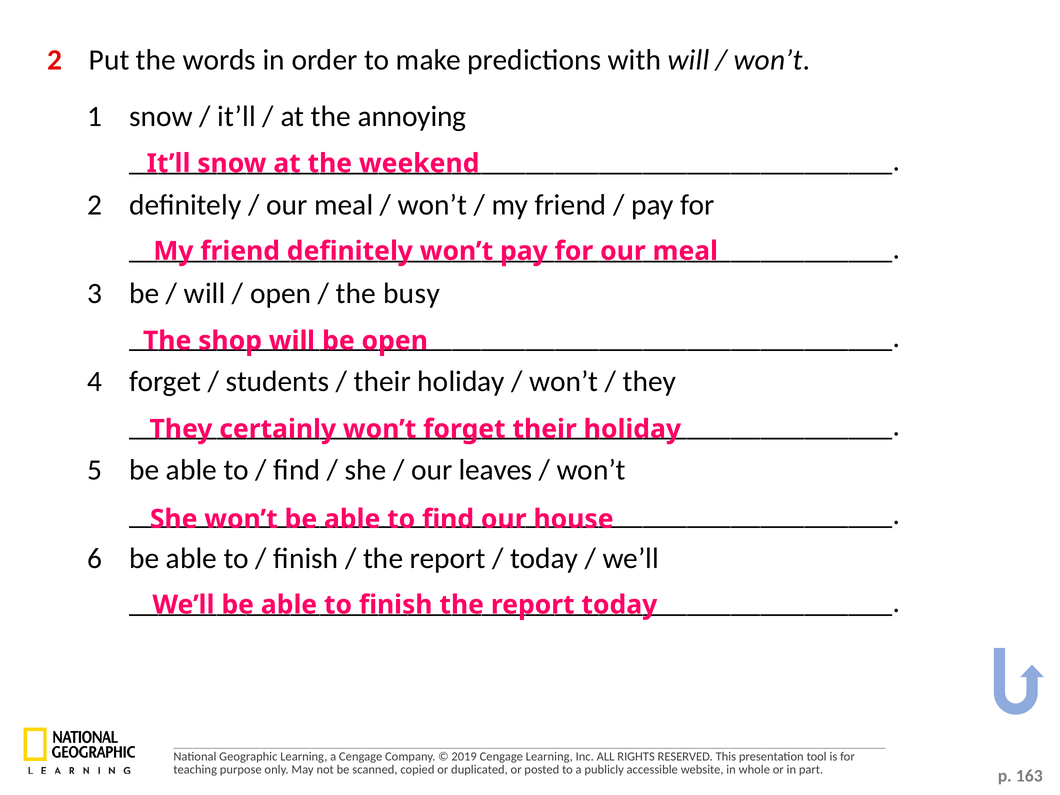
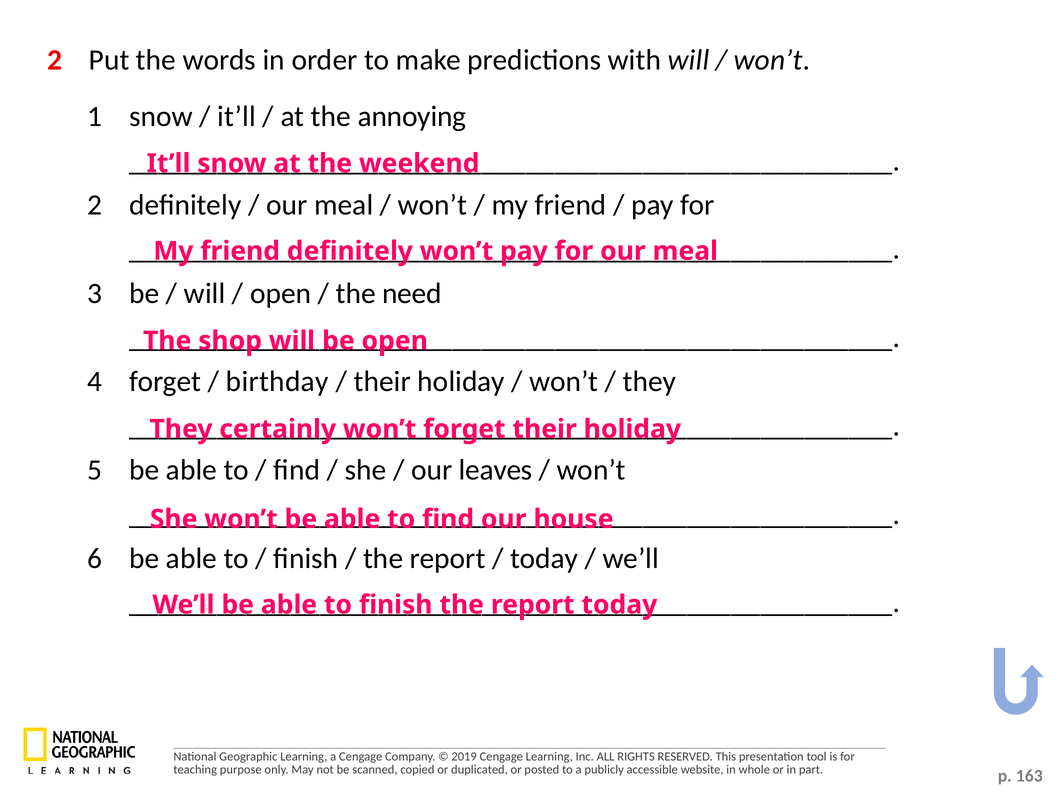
busy: busy -> need
students: students -> birthday
